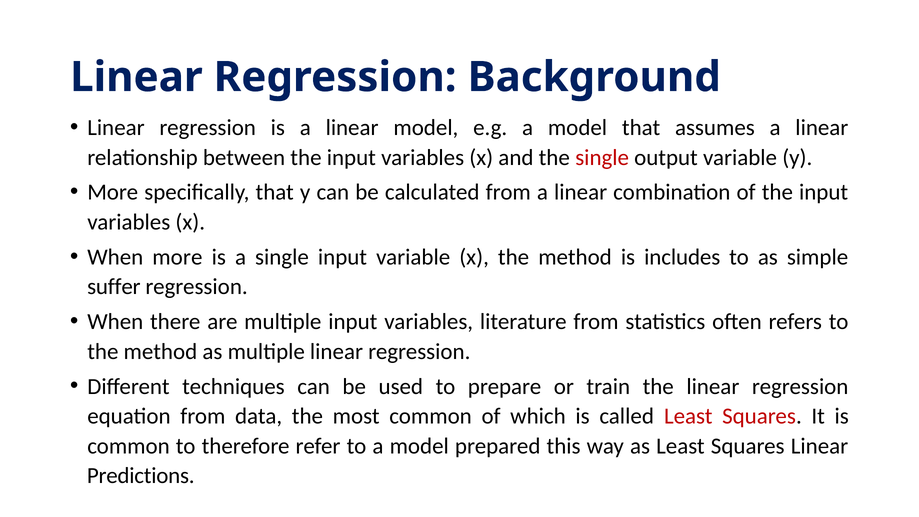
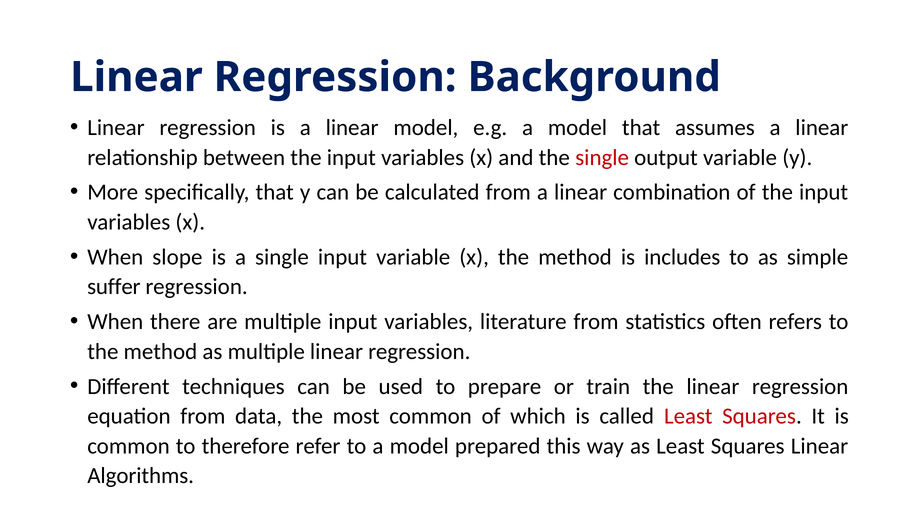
When more: more -> slope
Predictions: Predictions -> Algorithms
